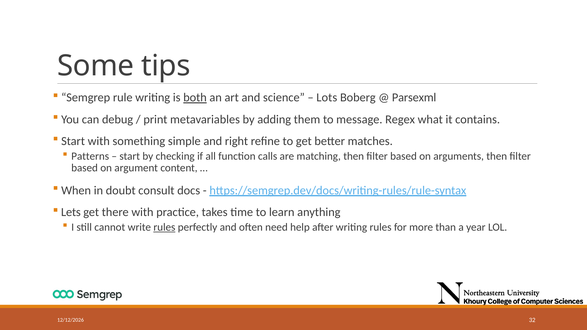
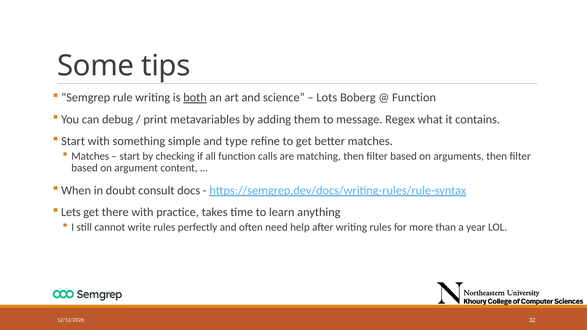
Parsexml at (414, 98): Parsexml -> Function
right: right -> type
Patterns at (90, 156): Patterns -> Matches
rules at (164, 227) underline: present -> none
